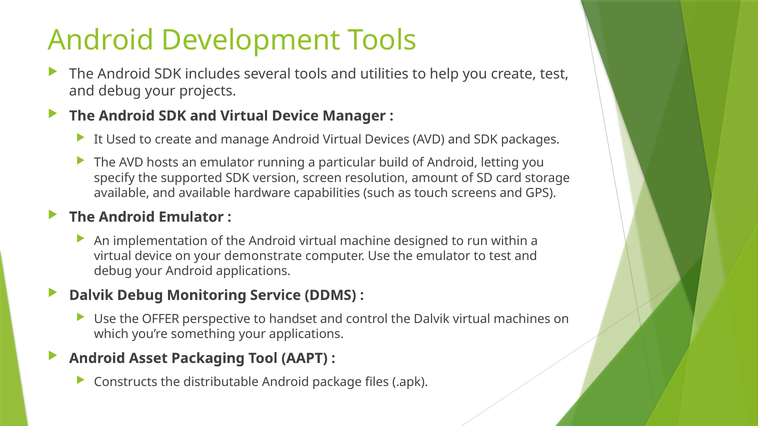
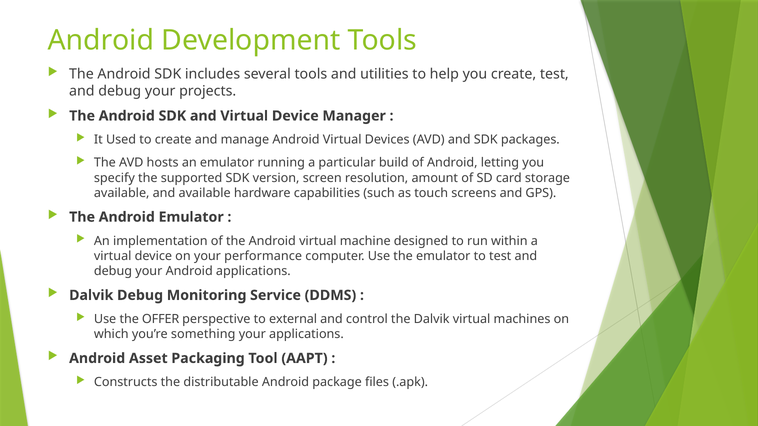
demonstrate: demonstrate -> performance
handset: handset -> external
